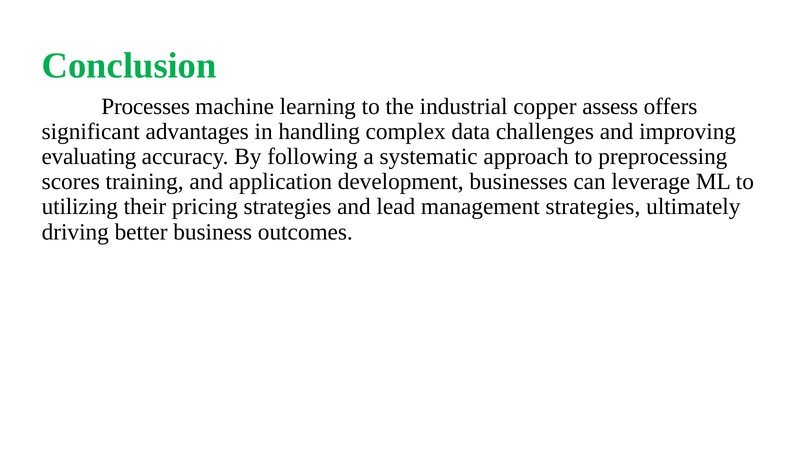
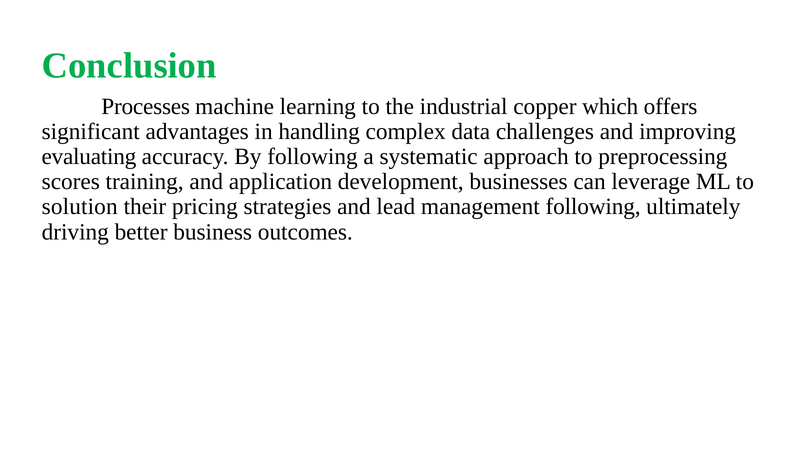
assess: assess -> which
utilizing: utilizing -> solution
management strategies: strategies -> following
